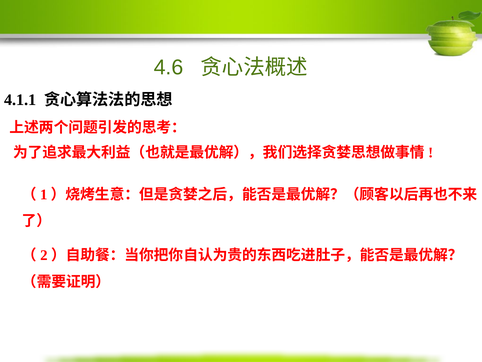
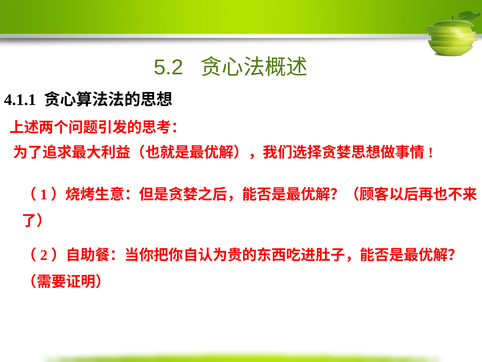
4.6: 4.6 -> 5.2
